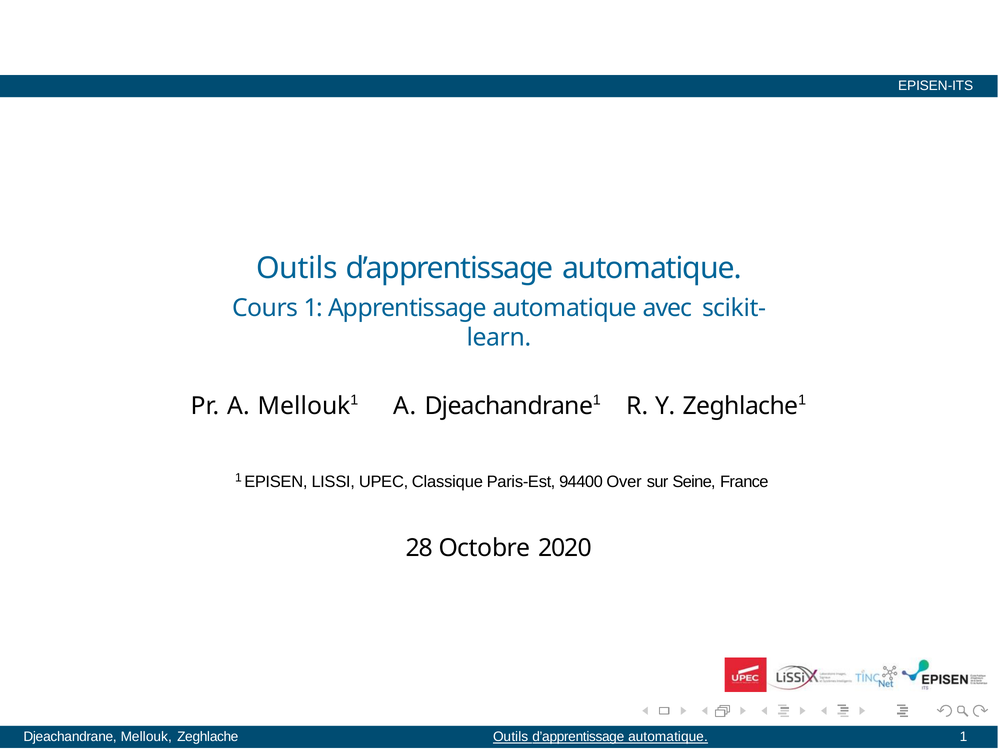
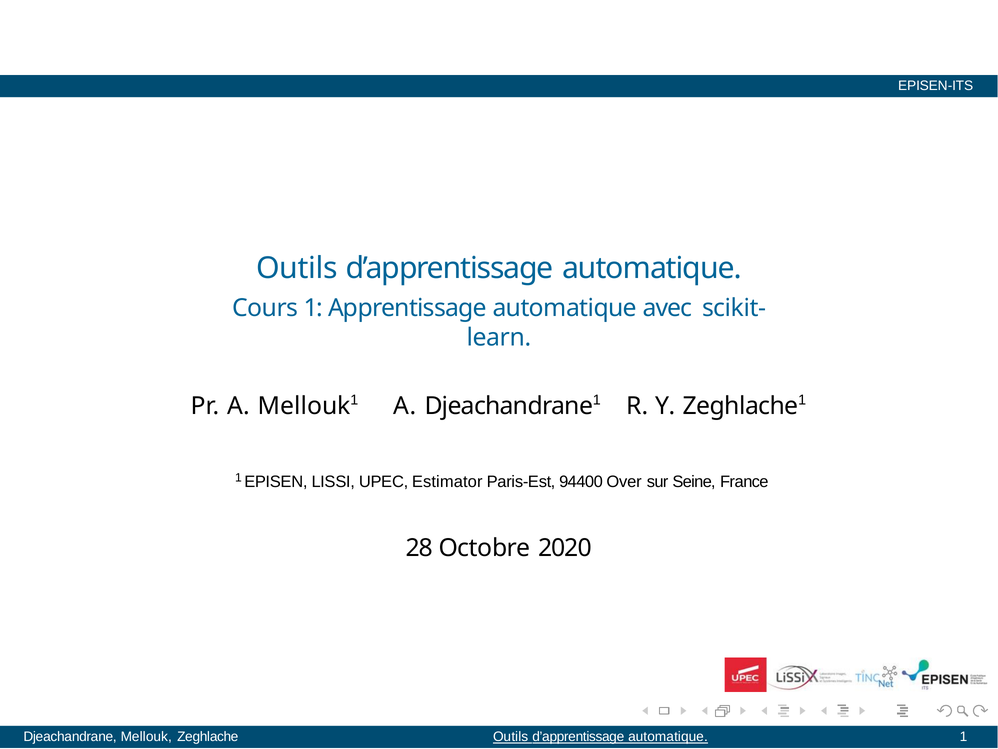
Classique: Classique -> Estimator
